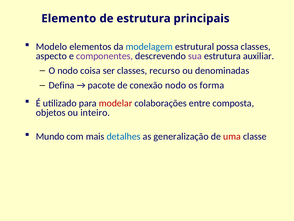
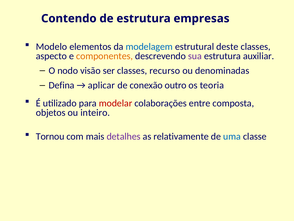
Elemento: Elemento -> Contendo
principais: principais -> empresas
possa: possa -> deste
componentes colour: purple -> orange
coisa: coisa -> visão
pacote: pacote -> aplicar
conexão nodo: nodo -> outro
forma: forma -> teoria
Mundo: Mundo -> Tornou
detalhes colour: blue -> purple
generalização: generalização -> relativamente
uma colour: red -> blue
